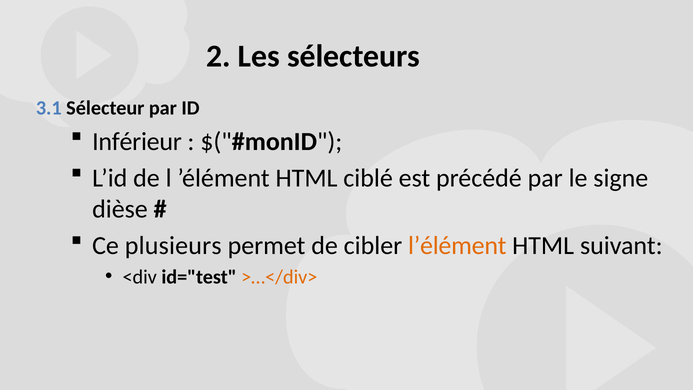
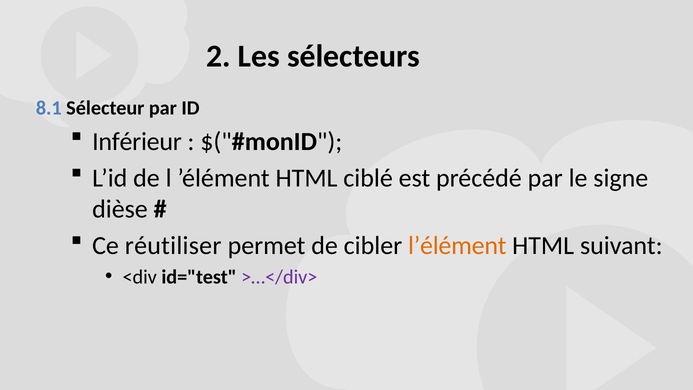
3.1: 3.1 -> 8.1
plusieurs: plusieurs -> réutiliser
>…</div> colour: orange -> purple
